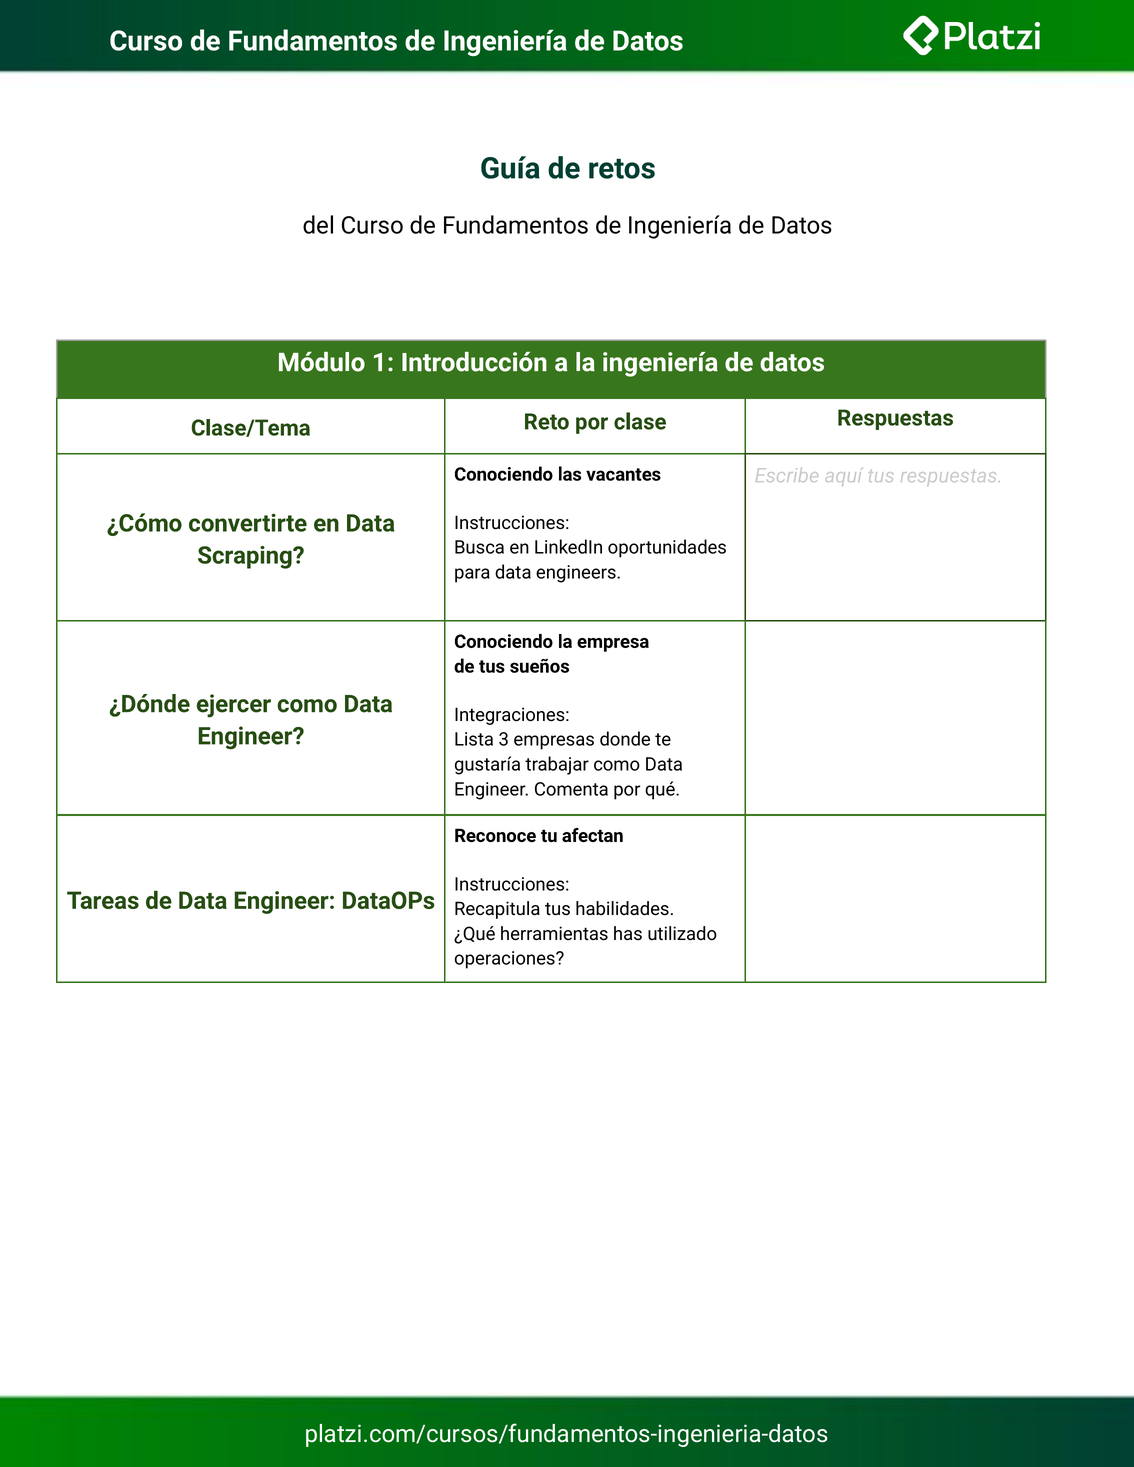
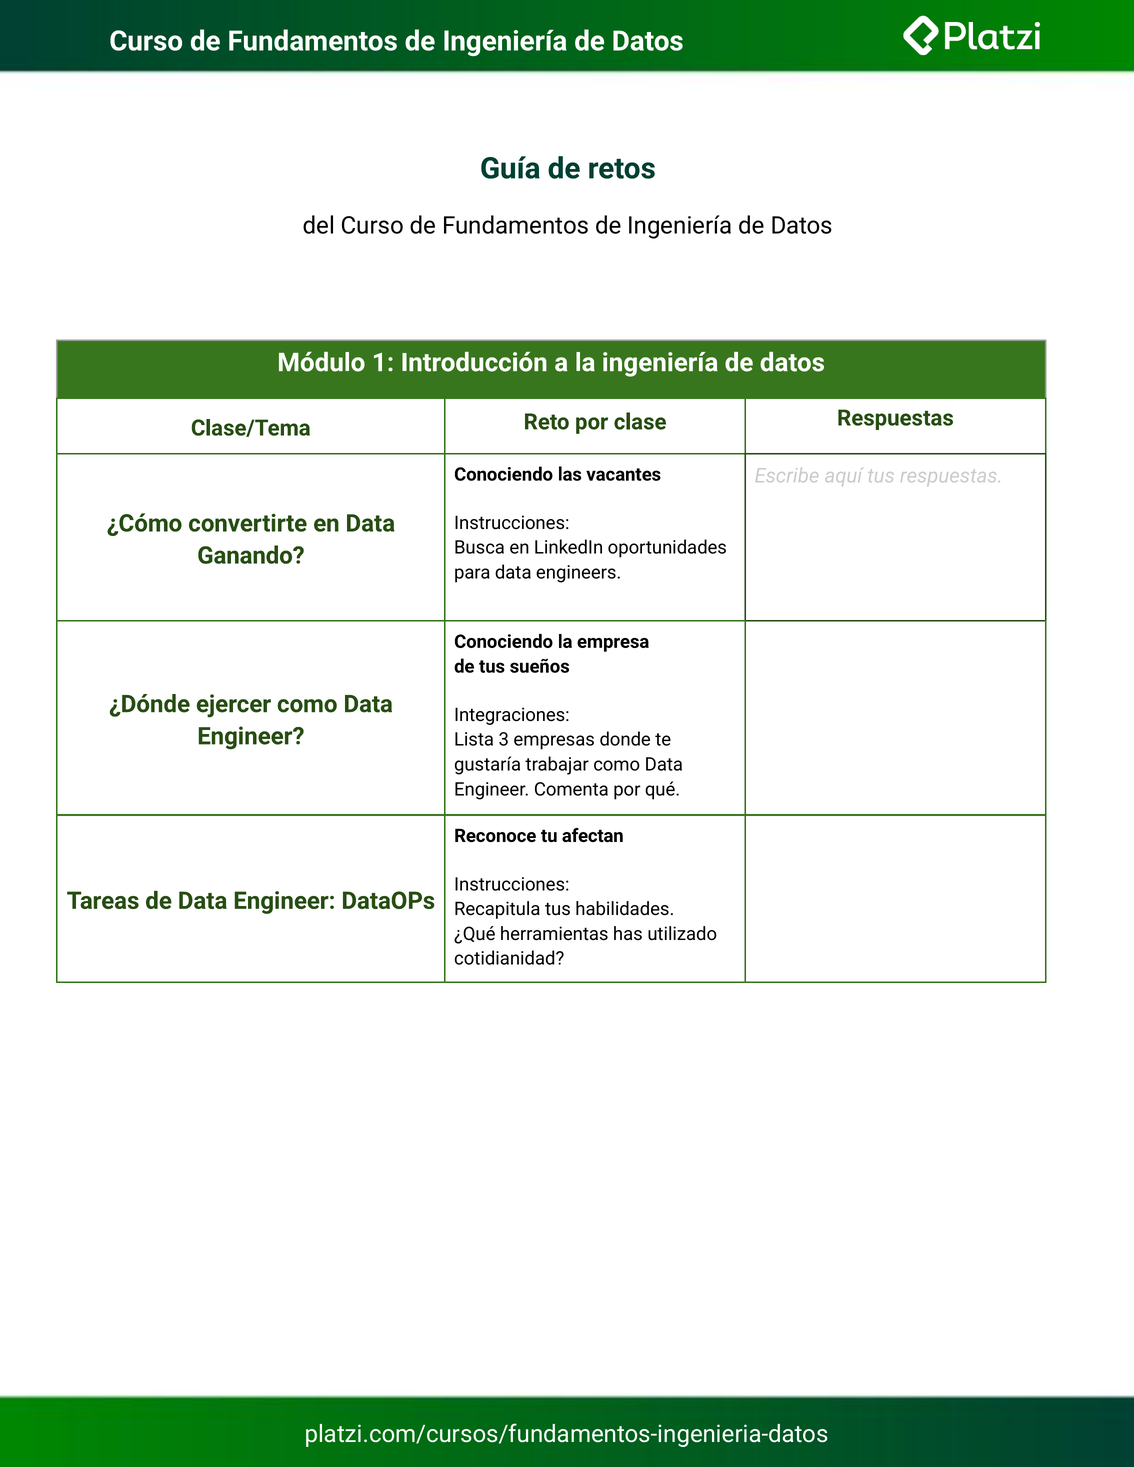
Scraping: Scraping -> Ganando
operaciones: operaciones -> cotidianidad
